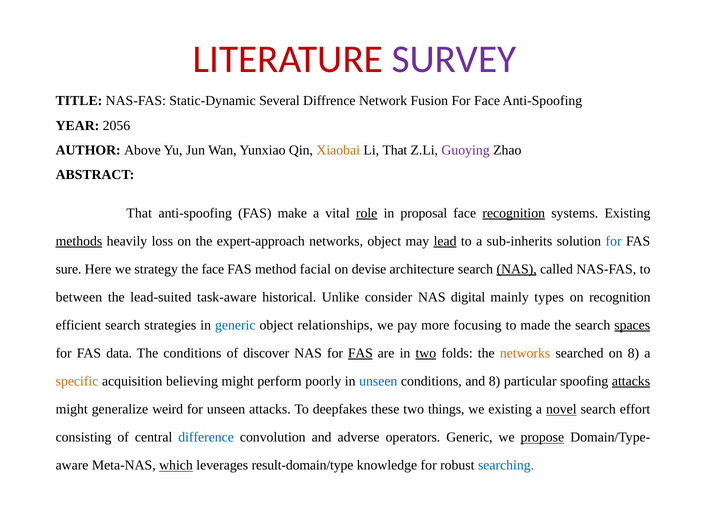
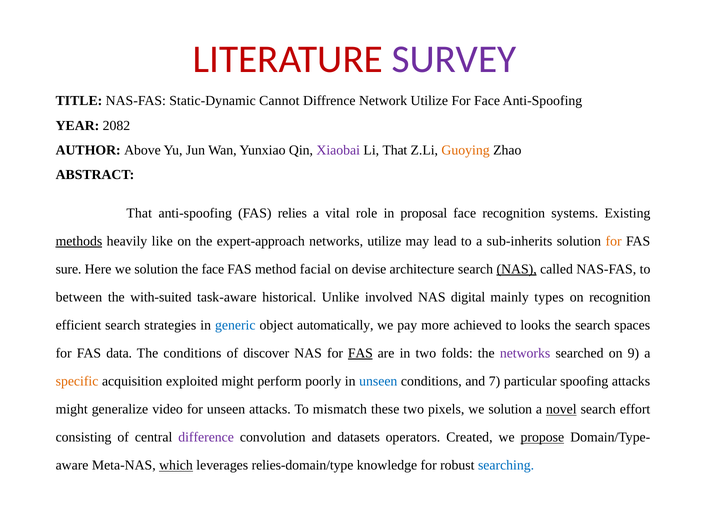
Several: Several -> Cannot
Network Fusion: Fusion -> Utilize
2056: 2056 -> 2082
Xiaobai colour: orange -> purple
Guoying colour: purple -> orange
make: make -> relies
role underline: present -> none
recognition at (514, 213) underline: present -> none
loss: loss -> like
networks object: object -> utilize
lead underline: present -> none
for at (614, 241) colour: blue -> orange
Here we strategy: strategy -> solution
lead-suited: lead-suited -> with-suited
consider: consider -> involved
relationships: relationships -> automatically
focusing: focusing -> achieved
made: made -> looks
spaces underline: present -> none
two at (426, 353) underline: present -> none
networks at (525, 353) colour: orange -> purple
on 8: 8 -> 9
believing: believing -> exploited
and 8: 8 -> 7
attacks at (631, 381) underline: present -> none
weird: weird -> video
deepfakes: deepfakes -> mismatch
things: things -> pixels
existing at (510, 409): existing -> solution
difference colour: blue -> purple
adverse: adverse -> datasets
operators Generic: Generic -> Created
result-domain/type: result-domain/type -> relies-domain/type
